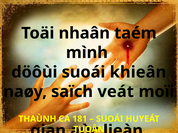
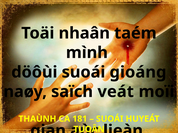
khieân: khieân -> gioáng
